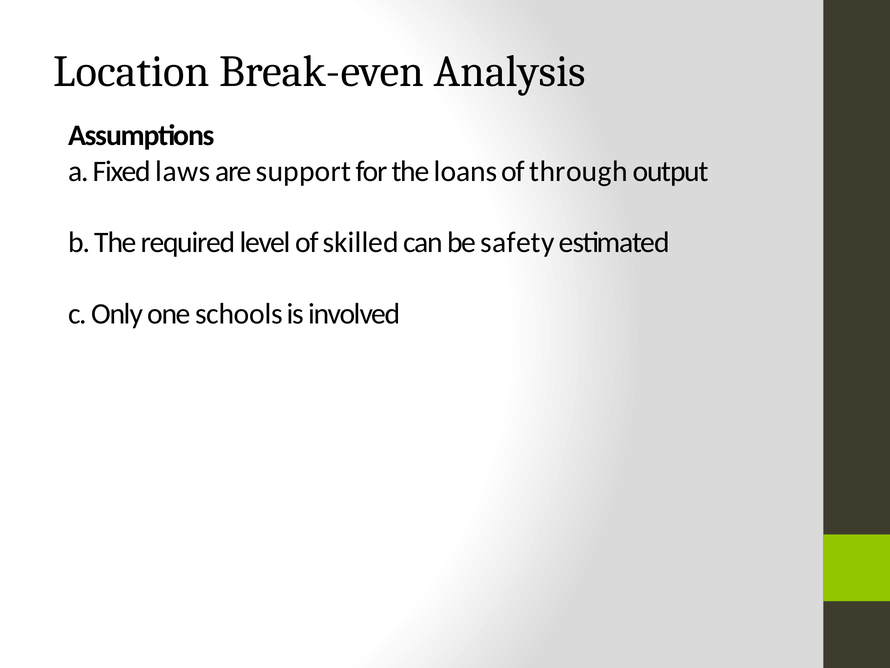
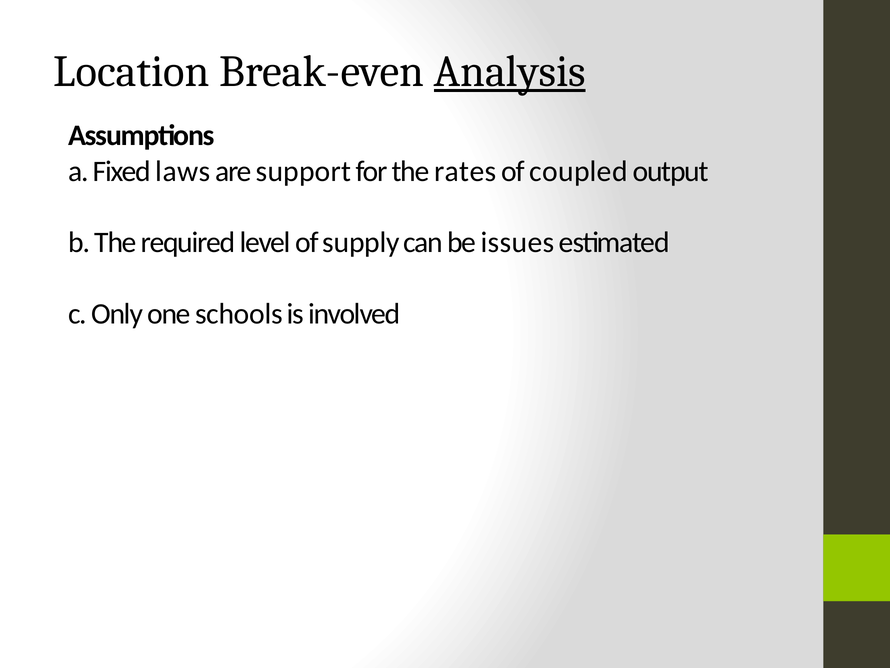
Analysis underline: none -> present
loans: loans -> rates
through: through -> coupled
skilled: skilled -> supply
safety: safety -> issues
